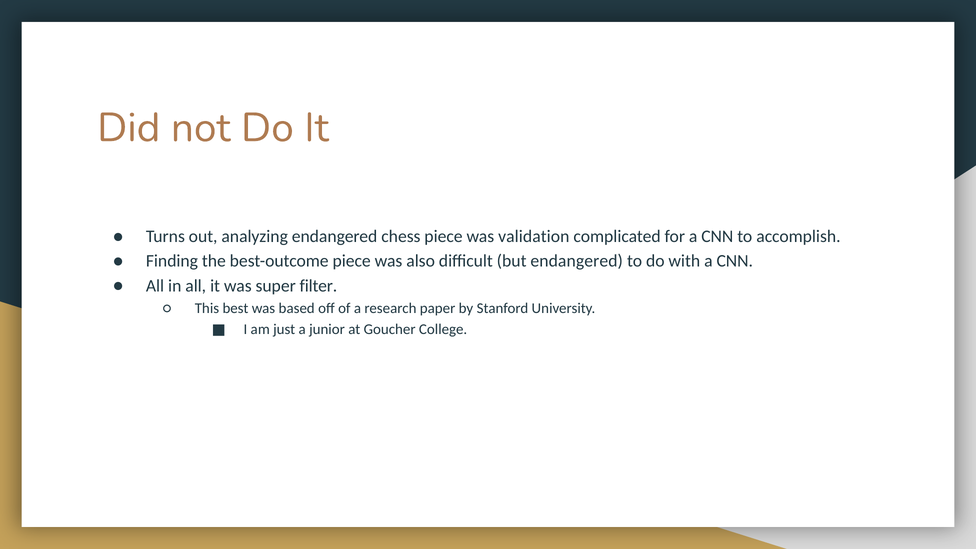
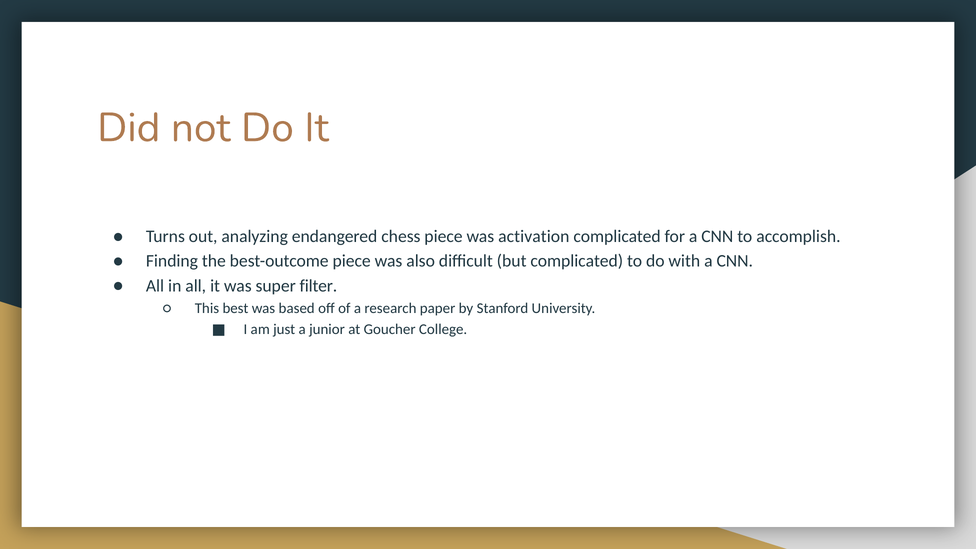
validation: validation -> activation
but endangered: endangered -> complicated
